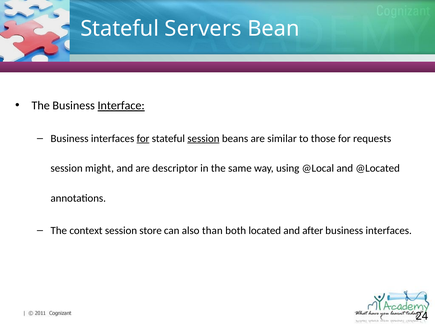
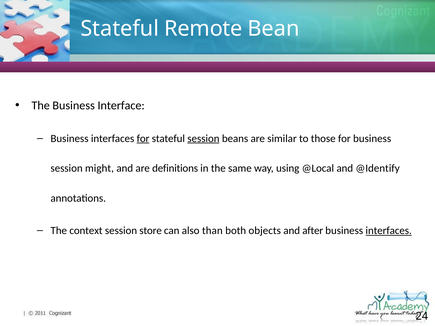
Servers: Servers -> Remote
Interface underline: present -> none
for requests: requests -> business
descriptor: descriptor -> definitions
@Located: @Located -> @Identify
located: located -> objects
interfaces at (389, 231) underline: none -> present
